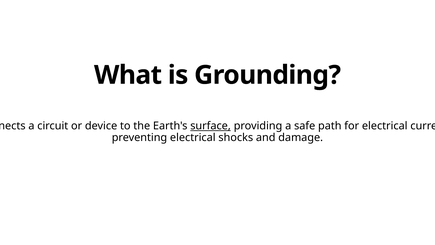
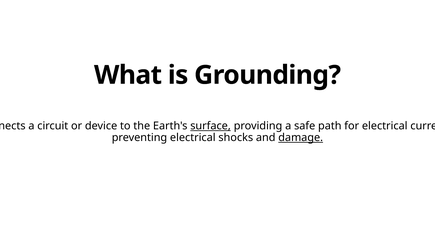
damage underline: none -> present
